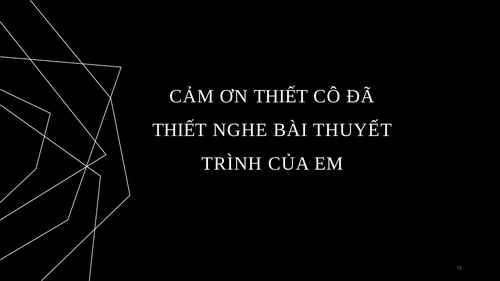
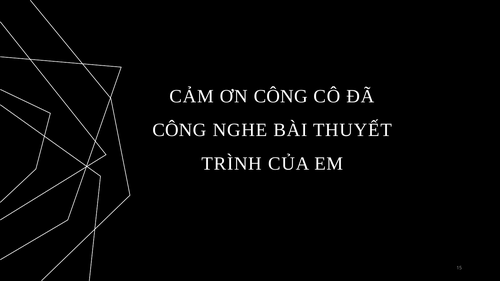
ƠN THIẾT: THIẾT -> CÔNG
THIẾT at (179, 130): THIẾT -> CÔNG
